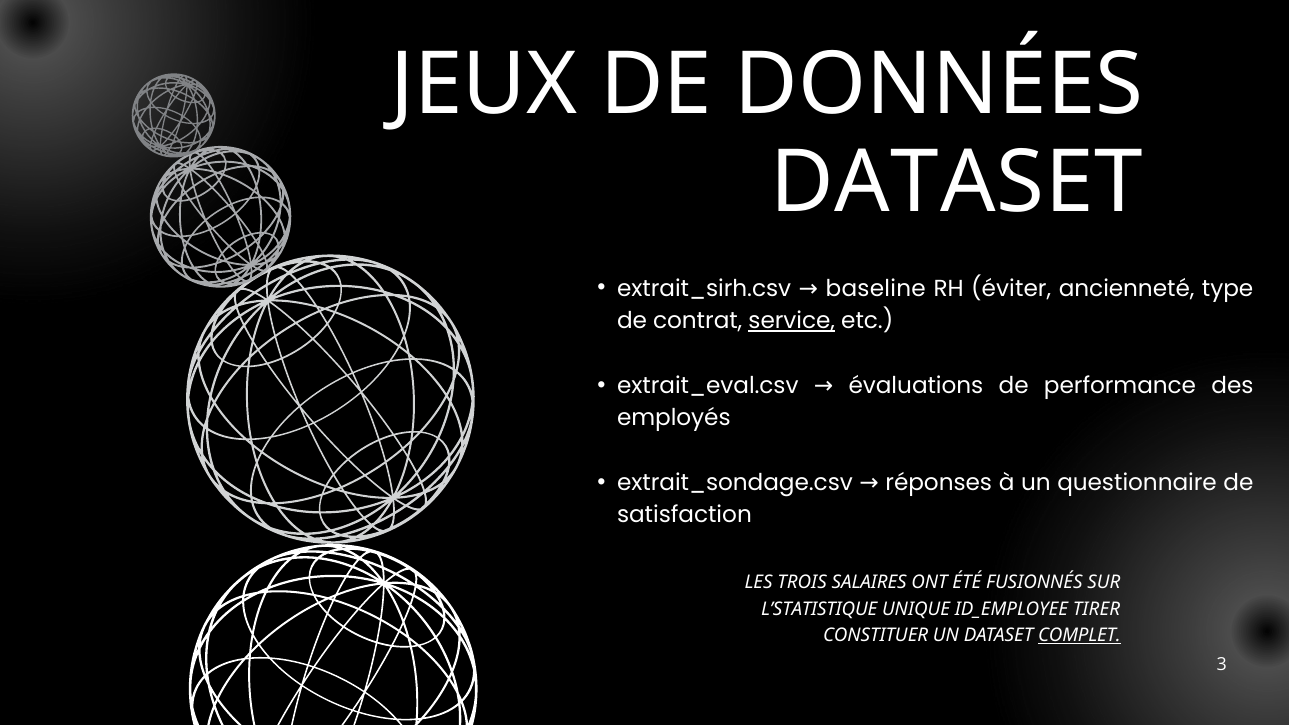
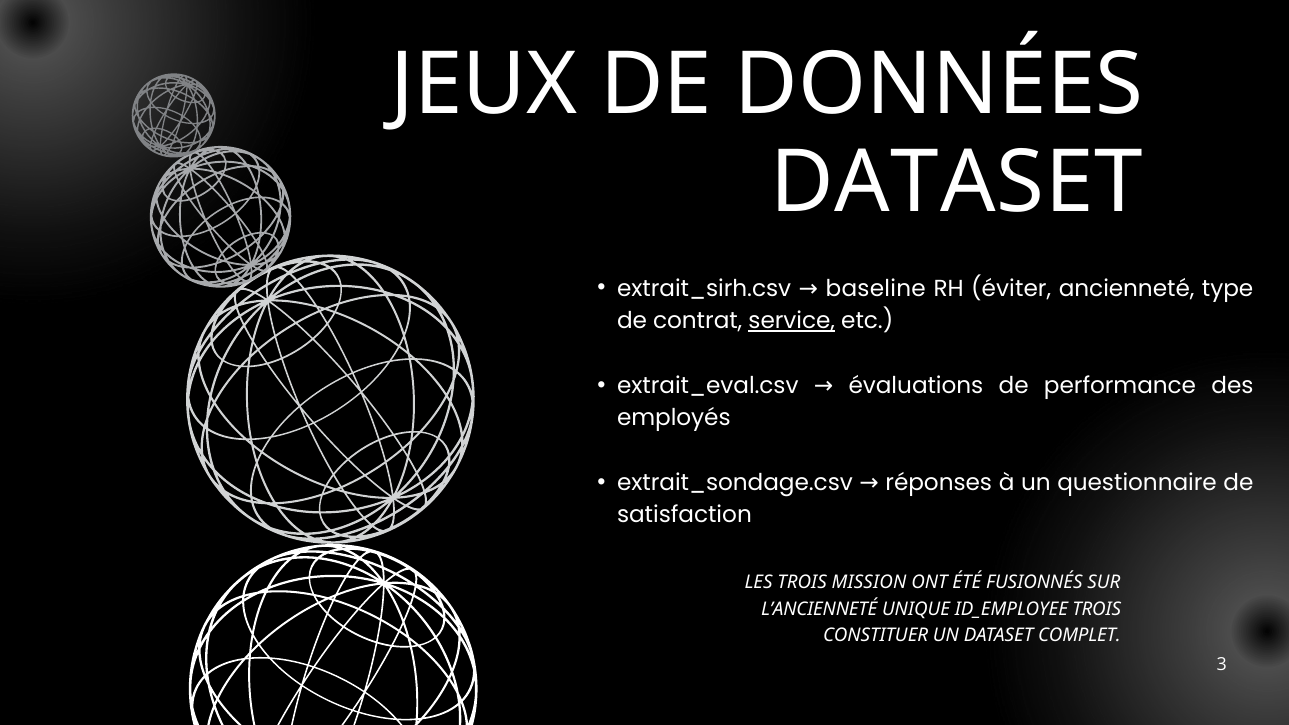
SALAIRES: SALAIRES -> MISSION
L’STATISTIQUE: L’STATISTIQUE -> L’ANCIENNETÉ
ID_EMPLOYEE TIRER: TIRER -> TROIS
COMPLET underline: present -> none
